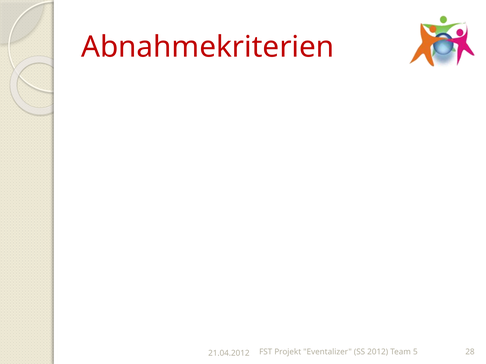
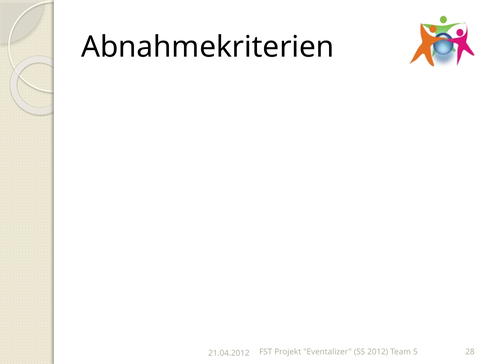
Abnahmekriterien colour: red -> black
